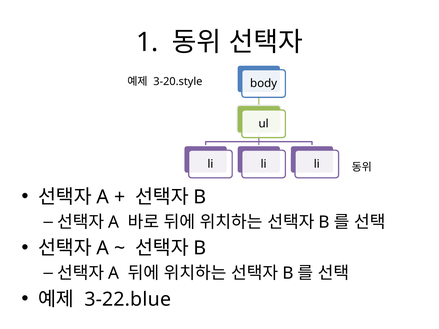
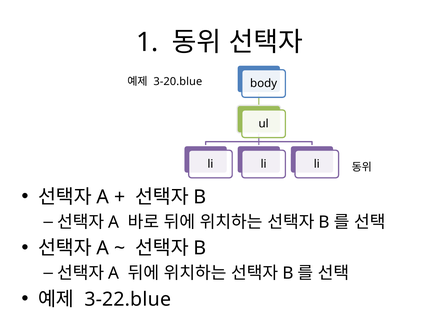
3-20.style: 3-20.style -> 3-20.blue
